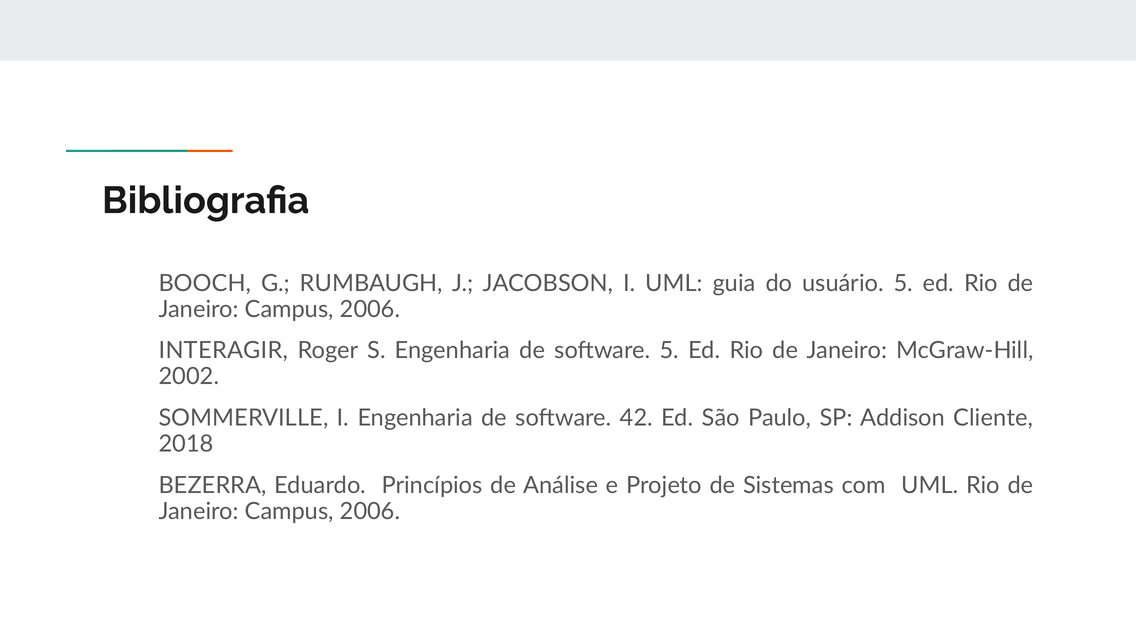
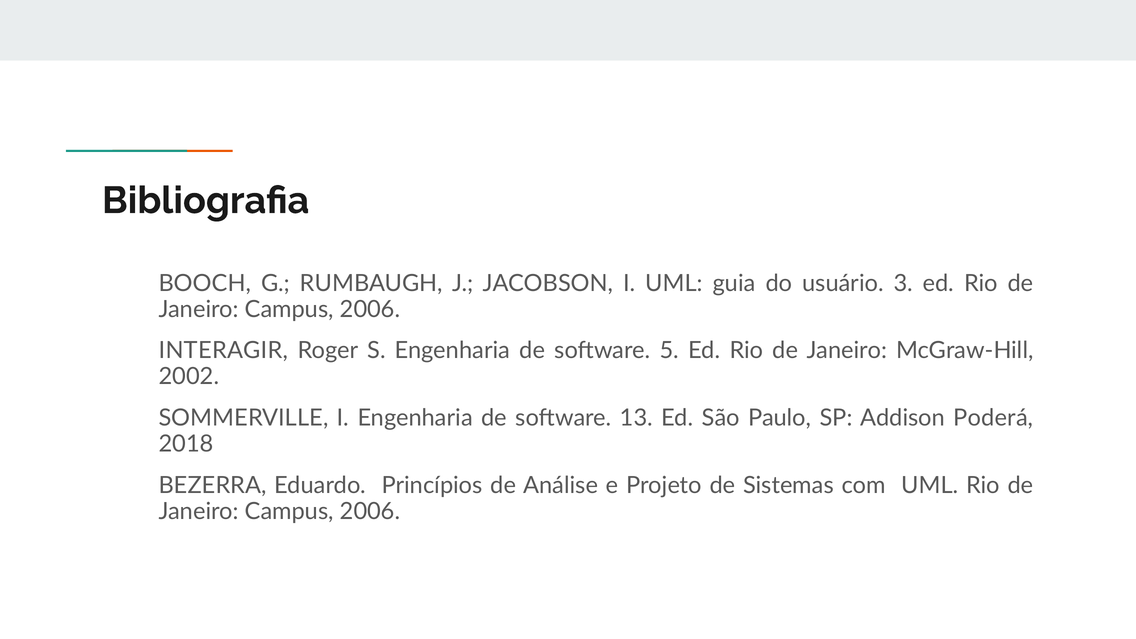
usuário 5: 5 -> 3
42: 42 -> 13
Cliente: Cliente -> Poderá
